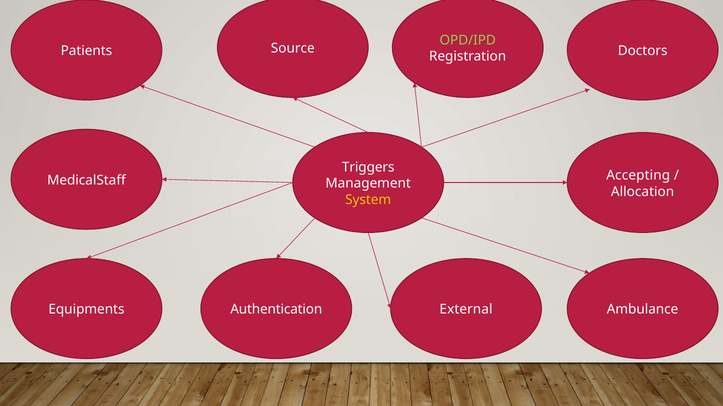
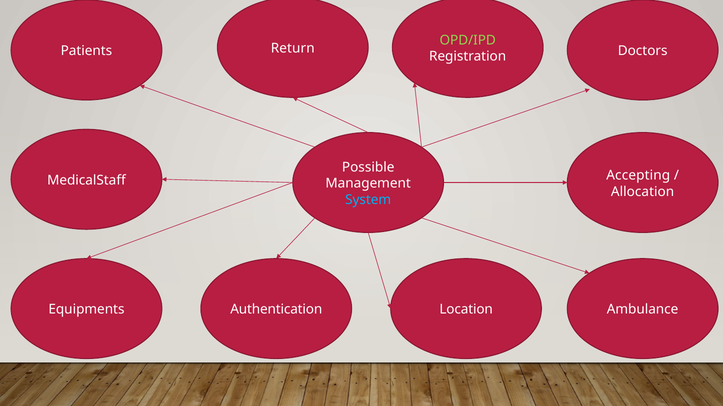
Source: Source -> Return
Triggers: Triggers -> Possible
System colour: yellow -> light blue
External: External -> Location
